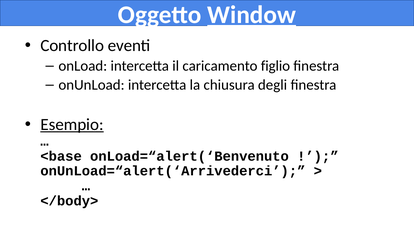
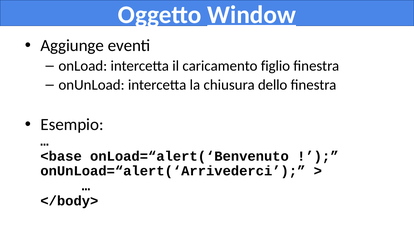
Controllo: Controllo -> Aggiunge
degli: degli -> dello
Esempio underline: present -> none
